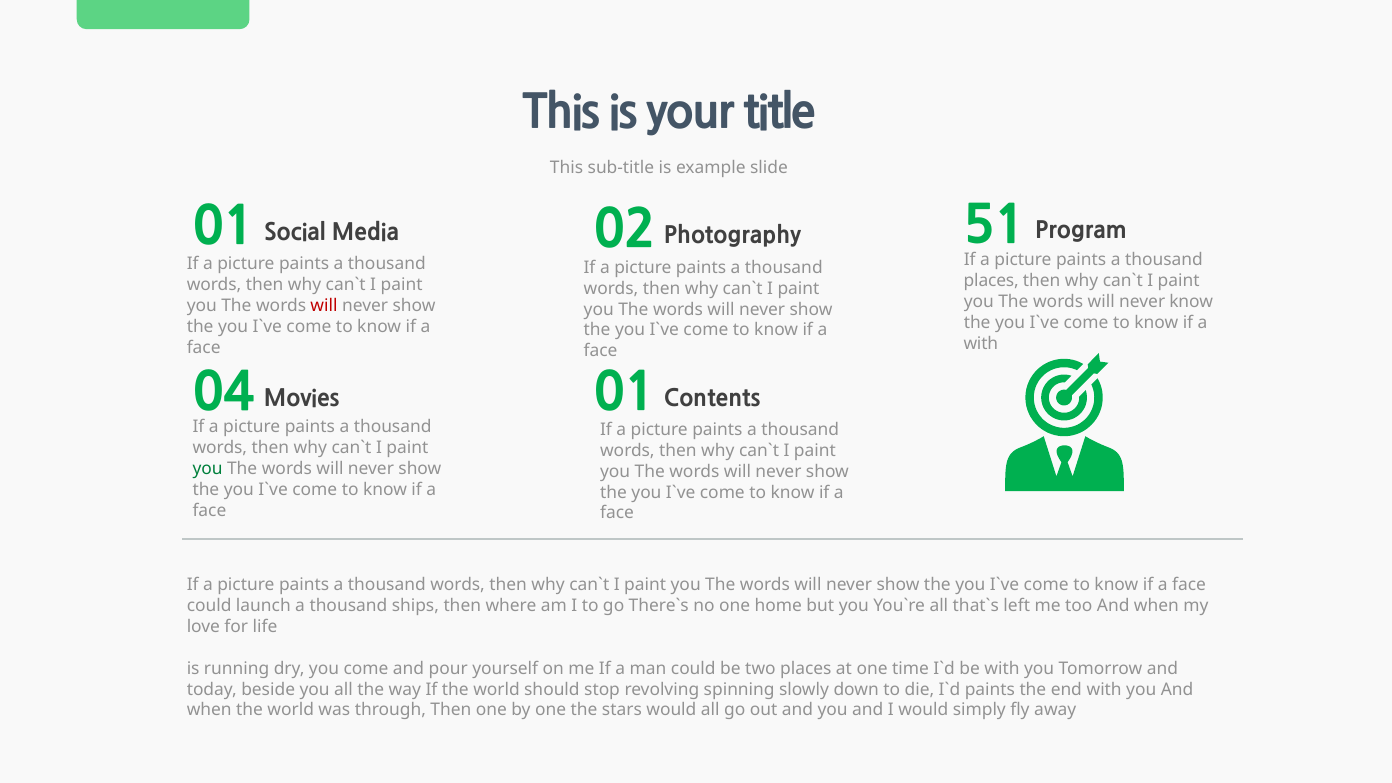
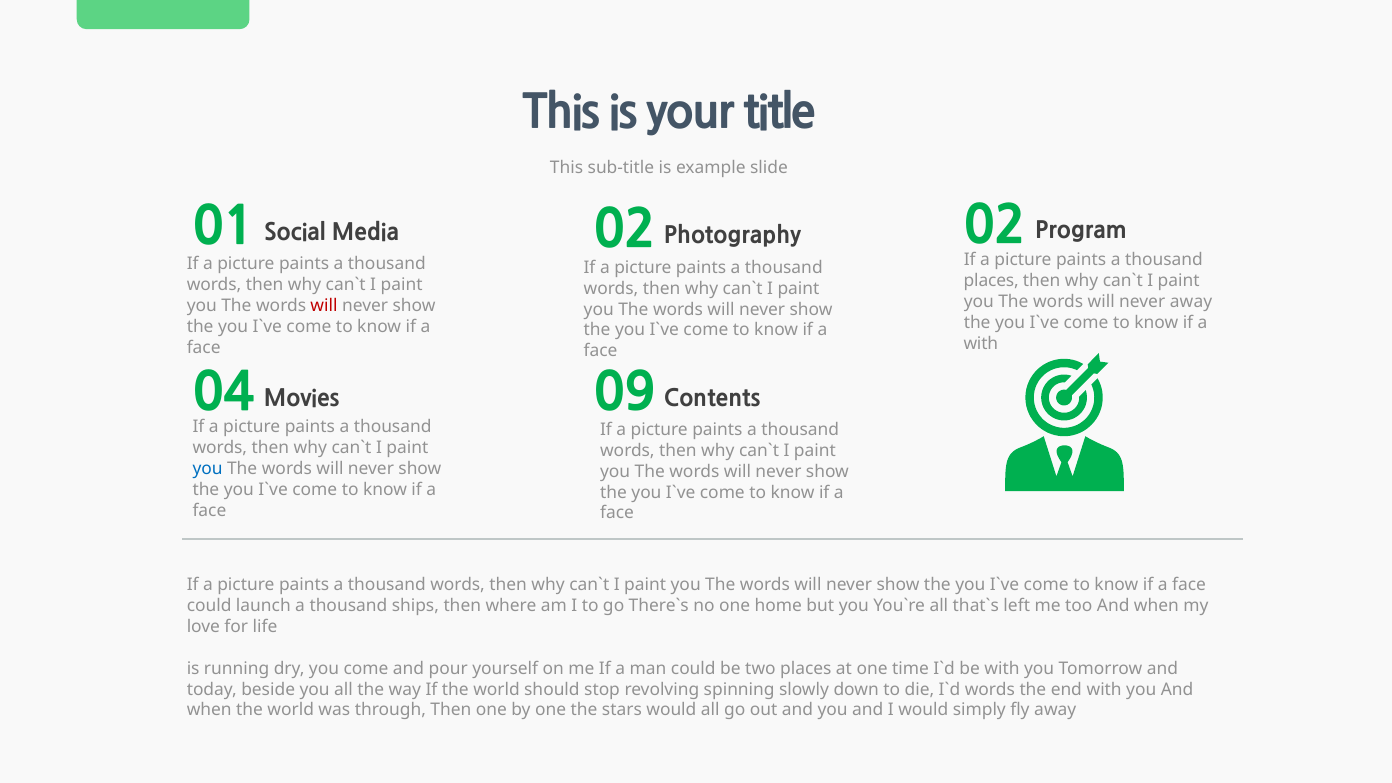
02 51: 51 -> 02
never know: know -> away
04 01: 01 -> 09
you at (208, 469) colour: green -> blue
paints at (990, 689): paints -> words
